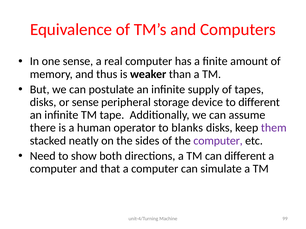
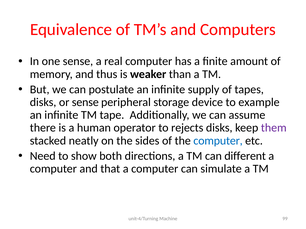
to different: different -> example
blanks: blanks -> rejects
computer at (218, 141) colour: purple -> blue
